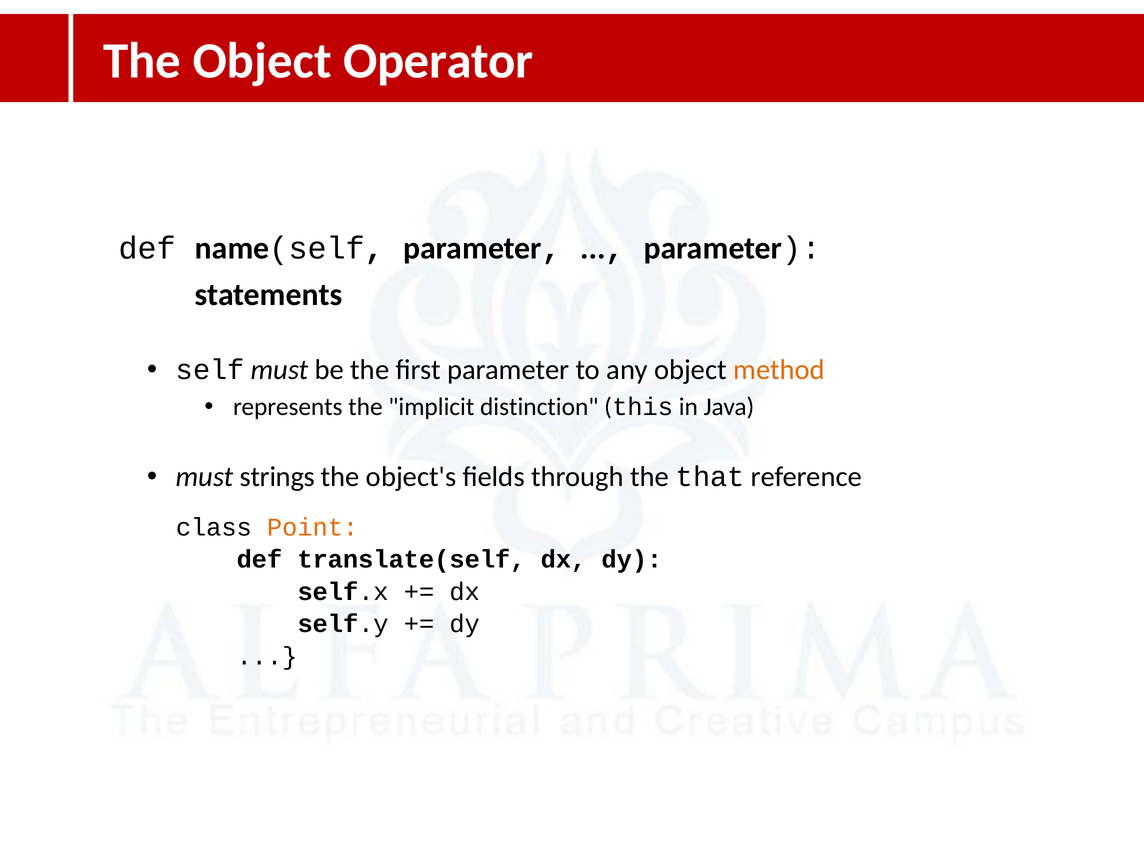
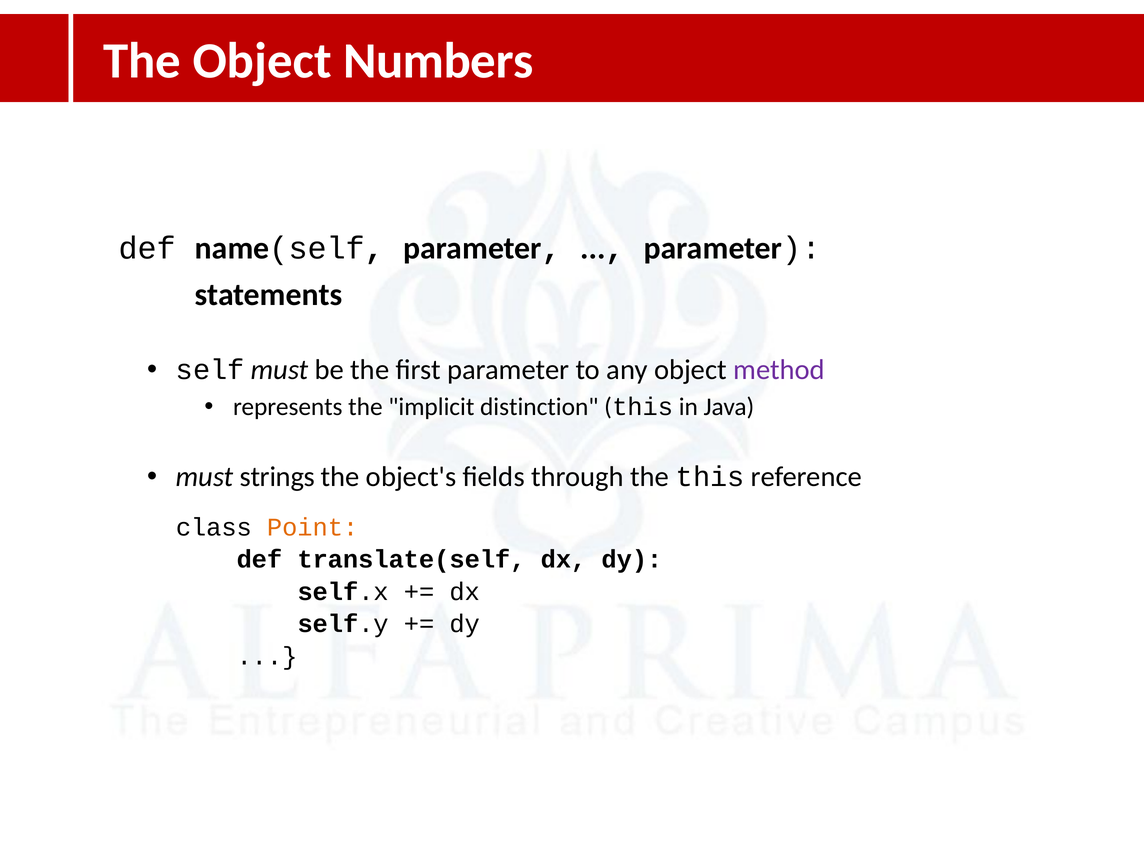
Operator: Operator -> Numbers
method colour: orange -> purple
the that: that -> this
